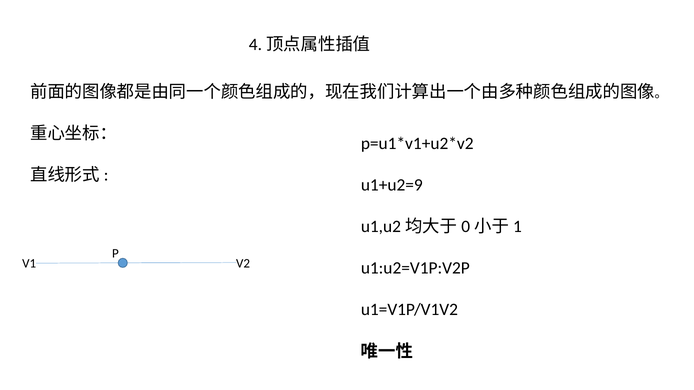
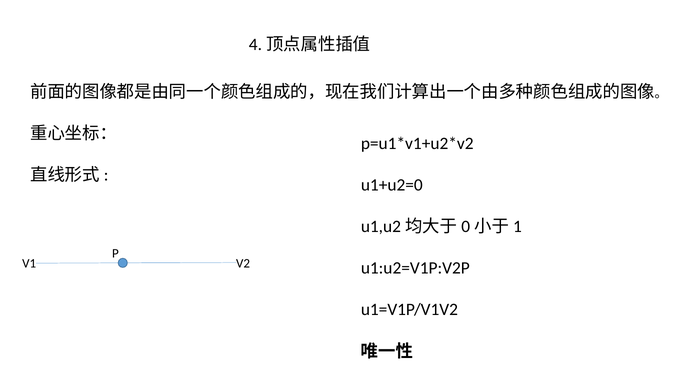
u1+u2=9: u1+u2=9 -> u1+u2=0
